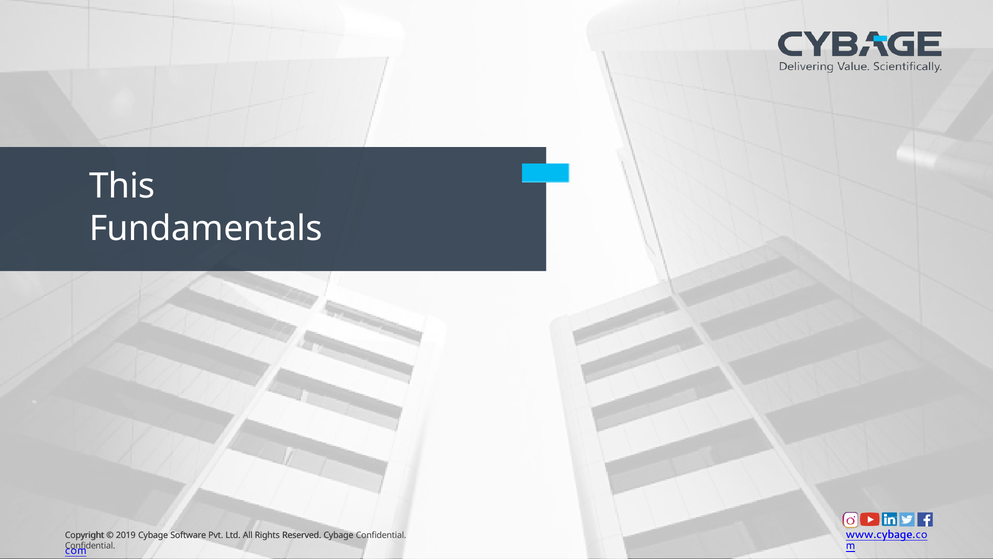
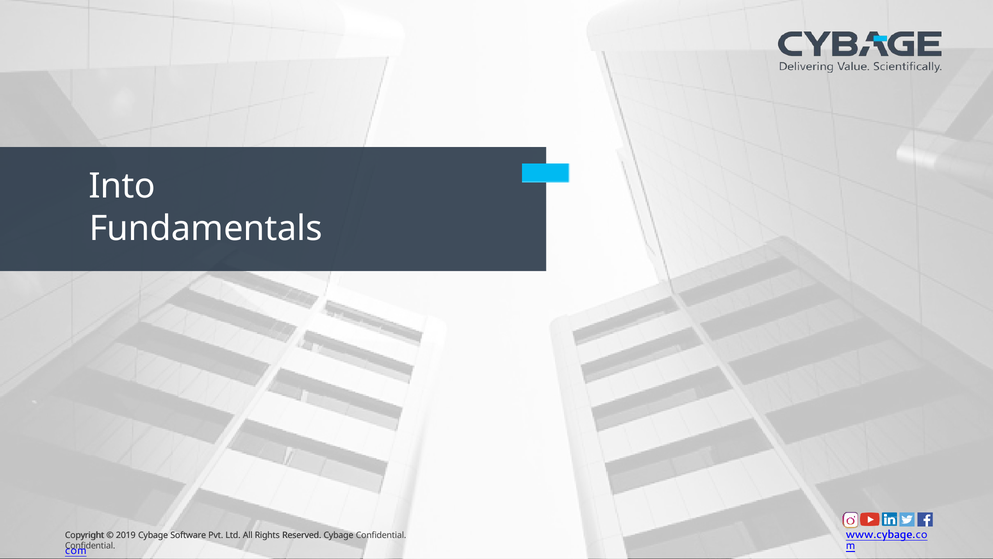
This: This -> Into
